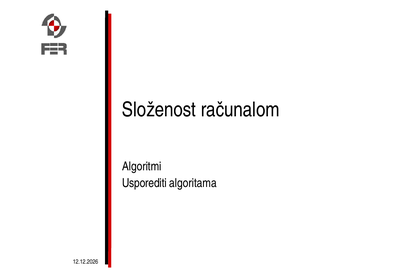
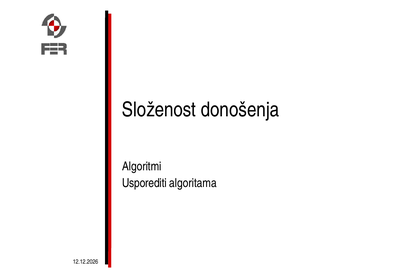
računalom: računalom -> donošenja
